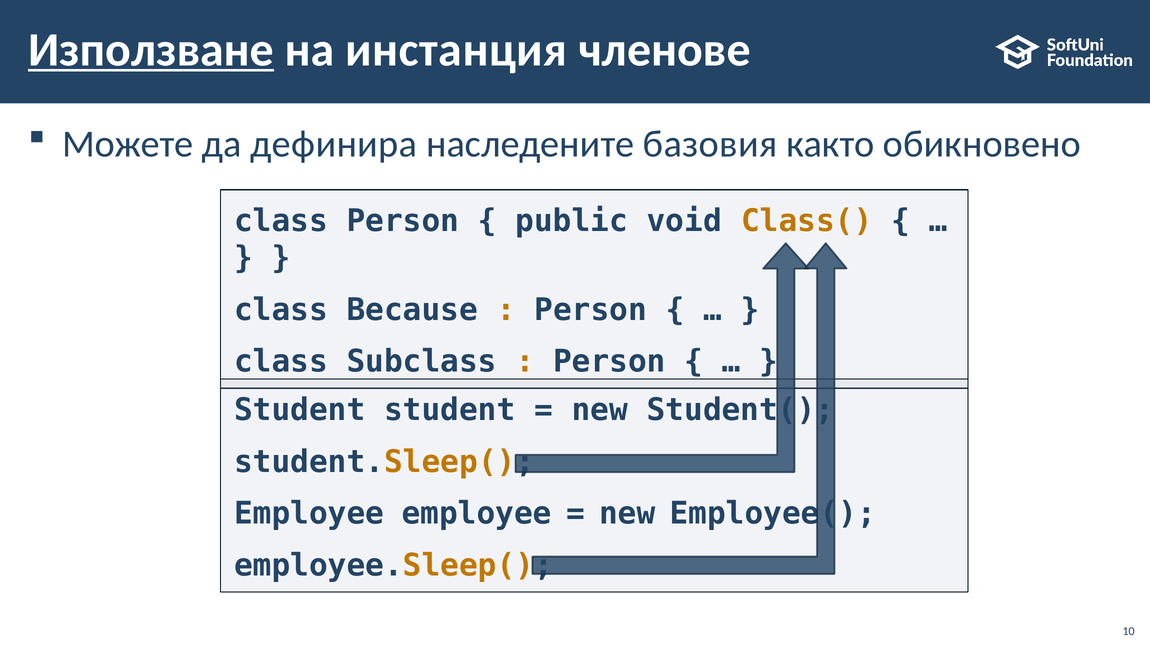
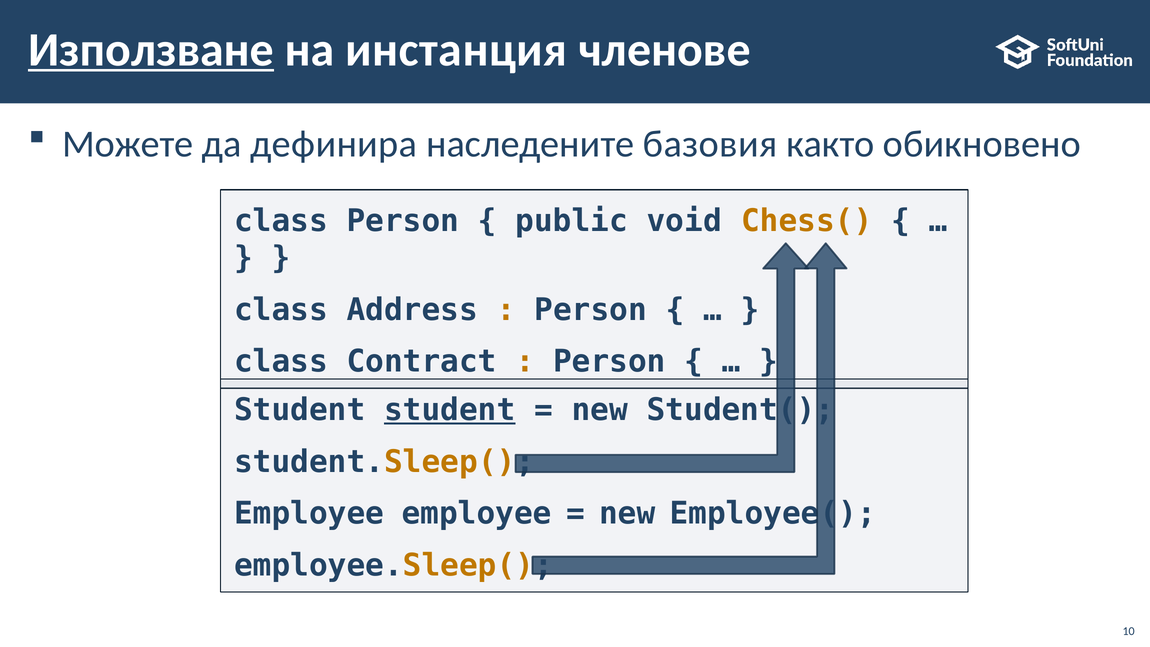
Class(: Class( -> Chess(
Because: Because -> Address
Subclass: Subclass -> Contract
student at (450, 410) underline: none -> present
